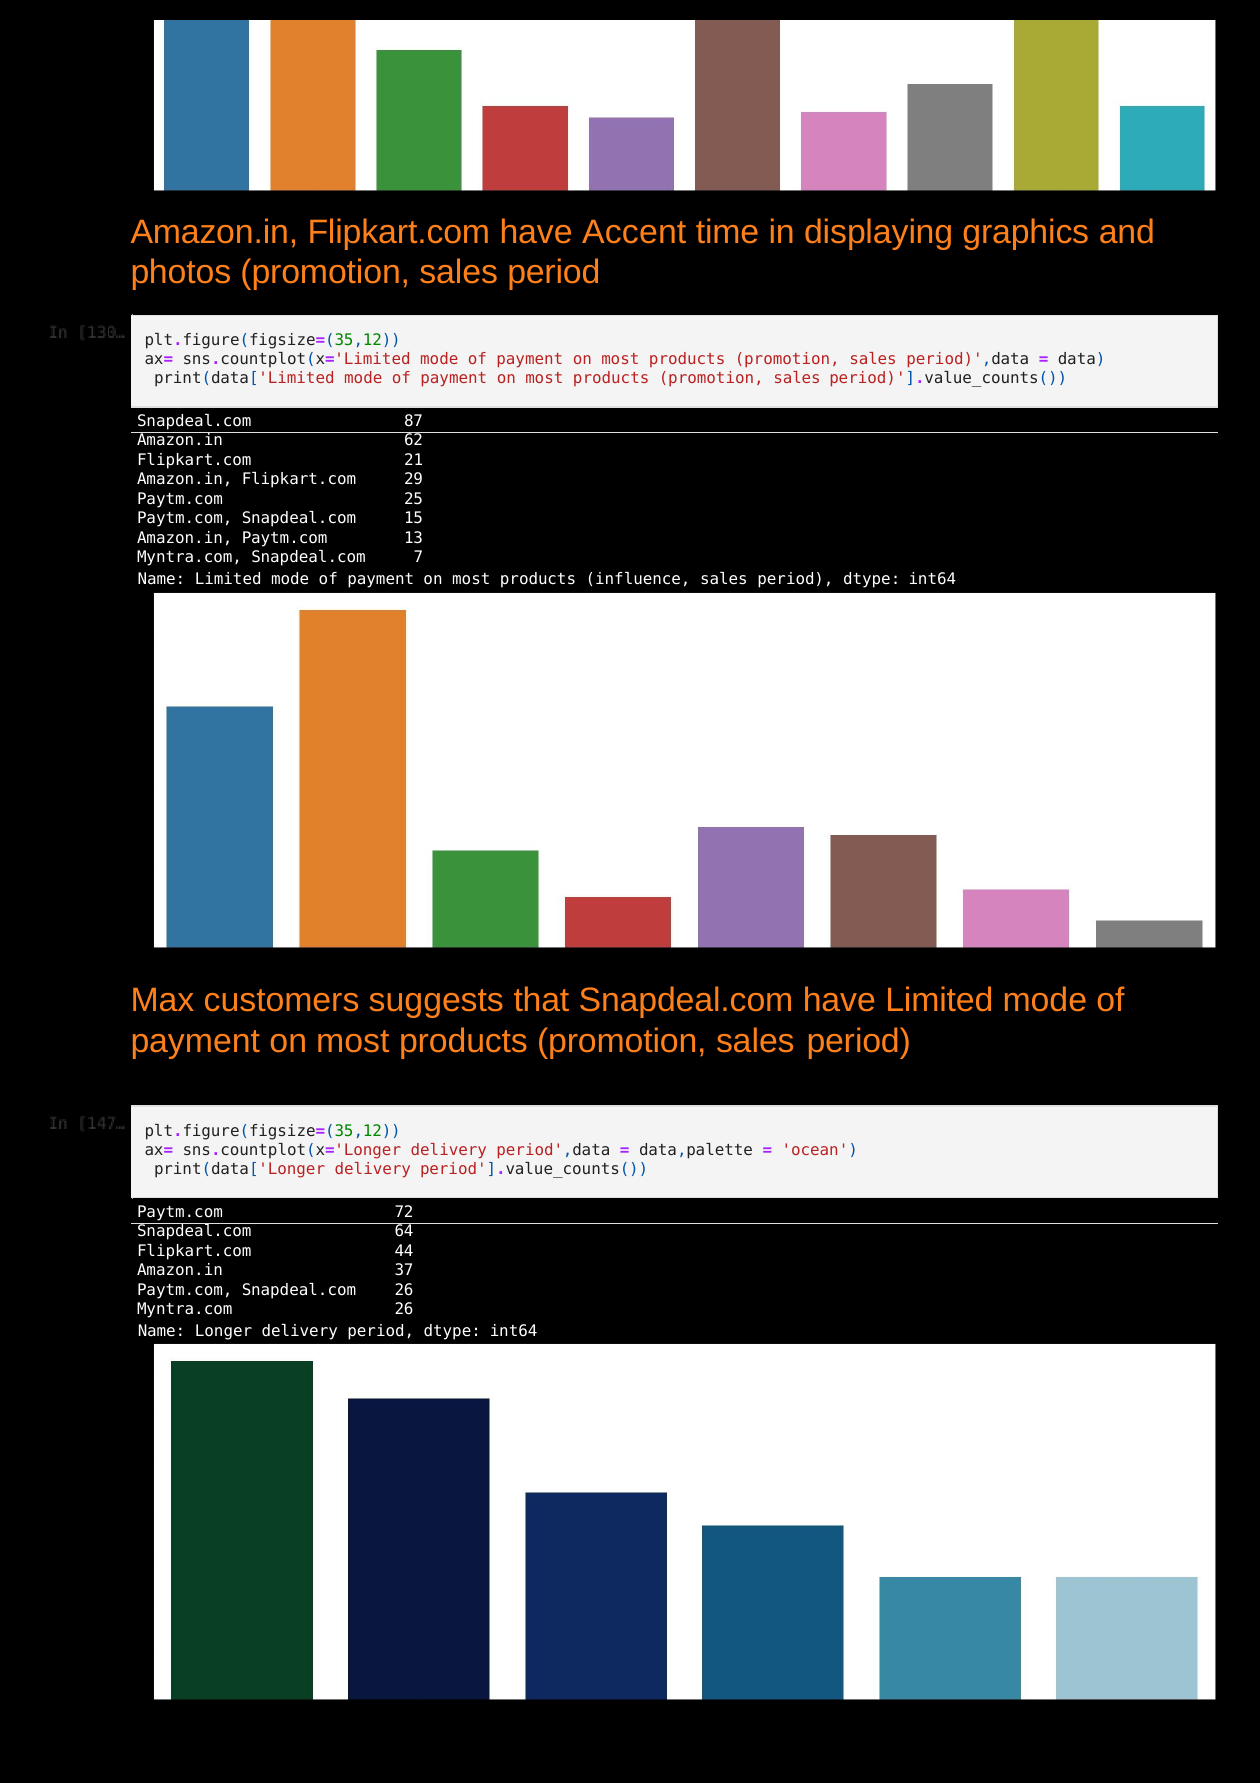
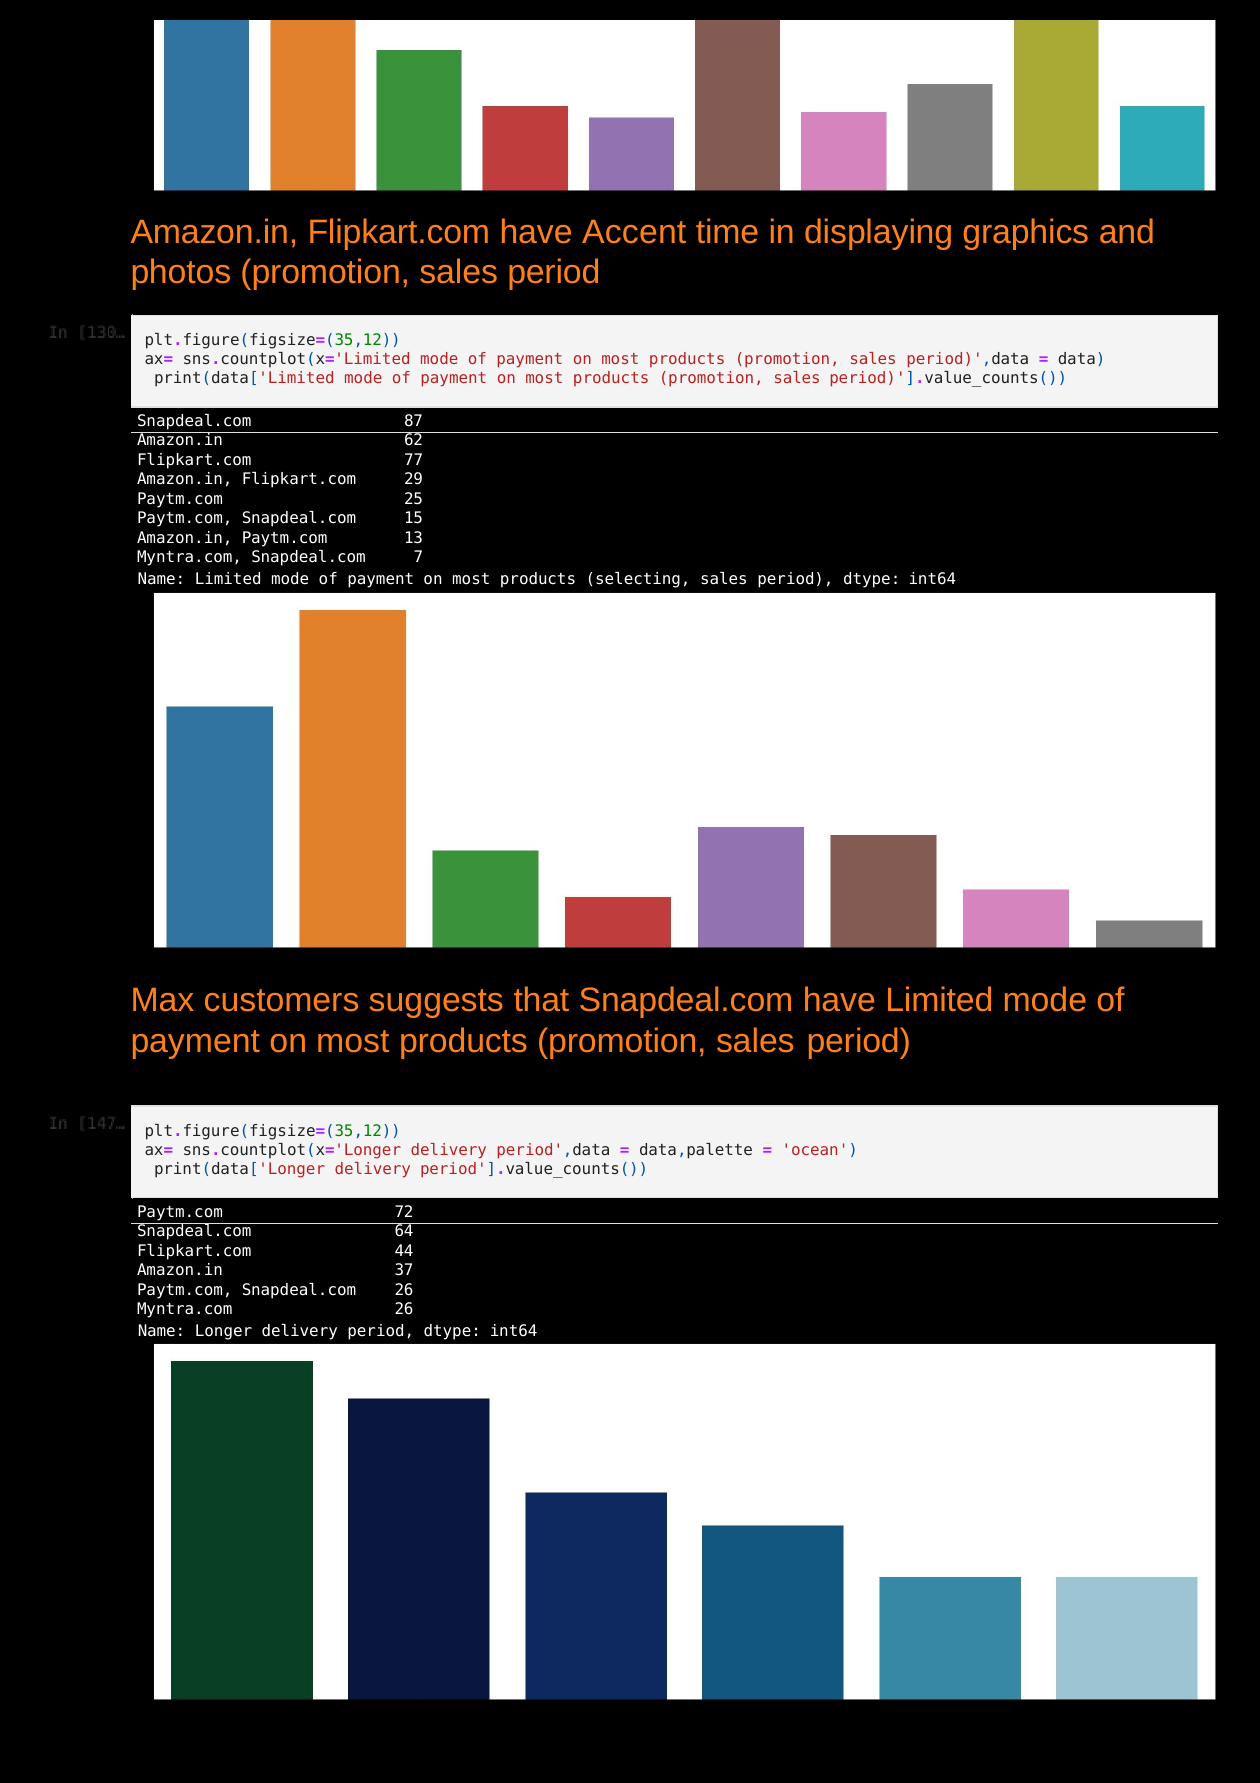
21: 21 -> 77
influence: influence -> selecting
